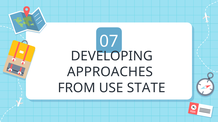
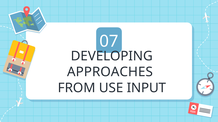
STATE: STATE -> INPUT
